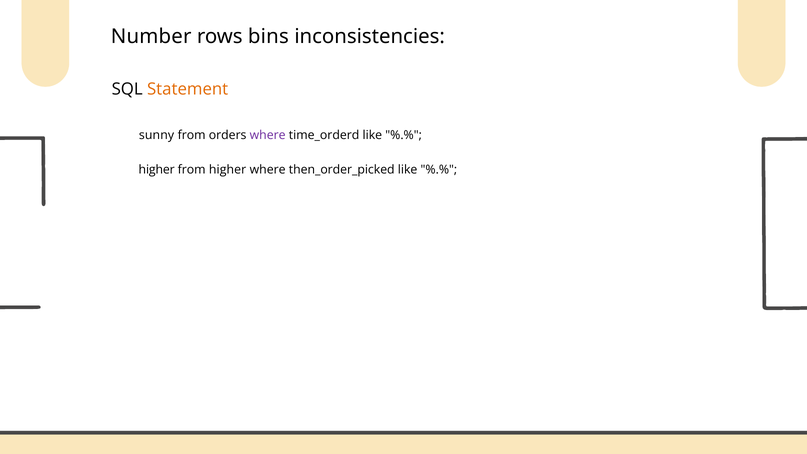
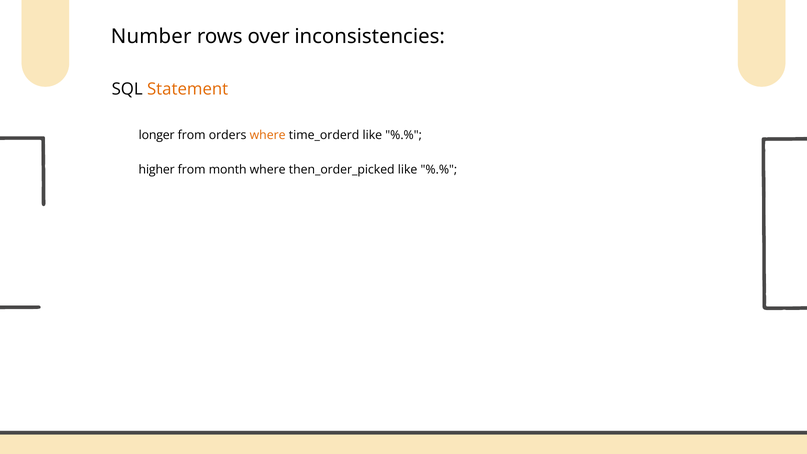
bins: bins -> over
sunny: sunny -> longer
where at (268, 135) colour: purple -> orange
from higher: higher -> month
